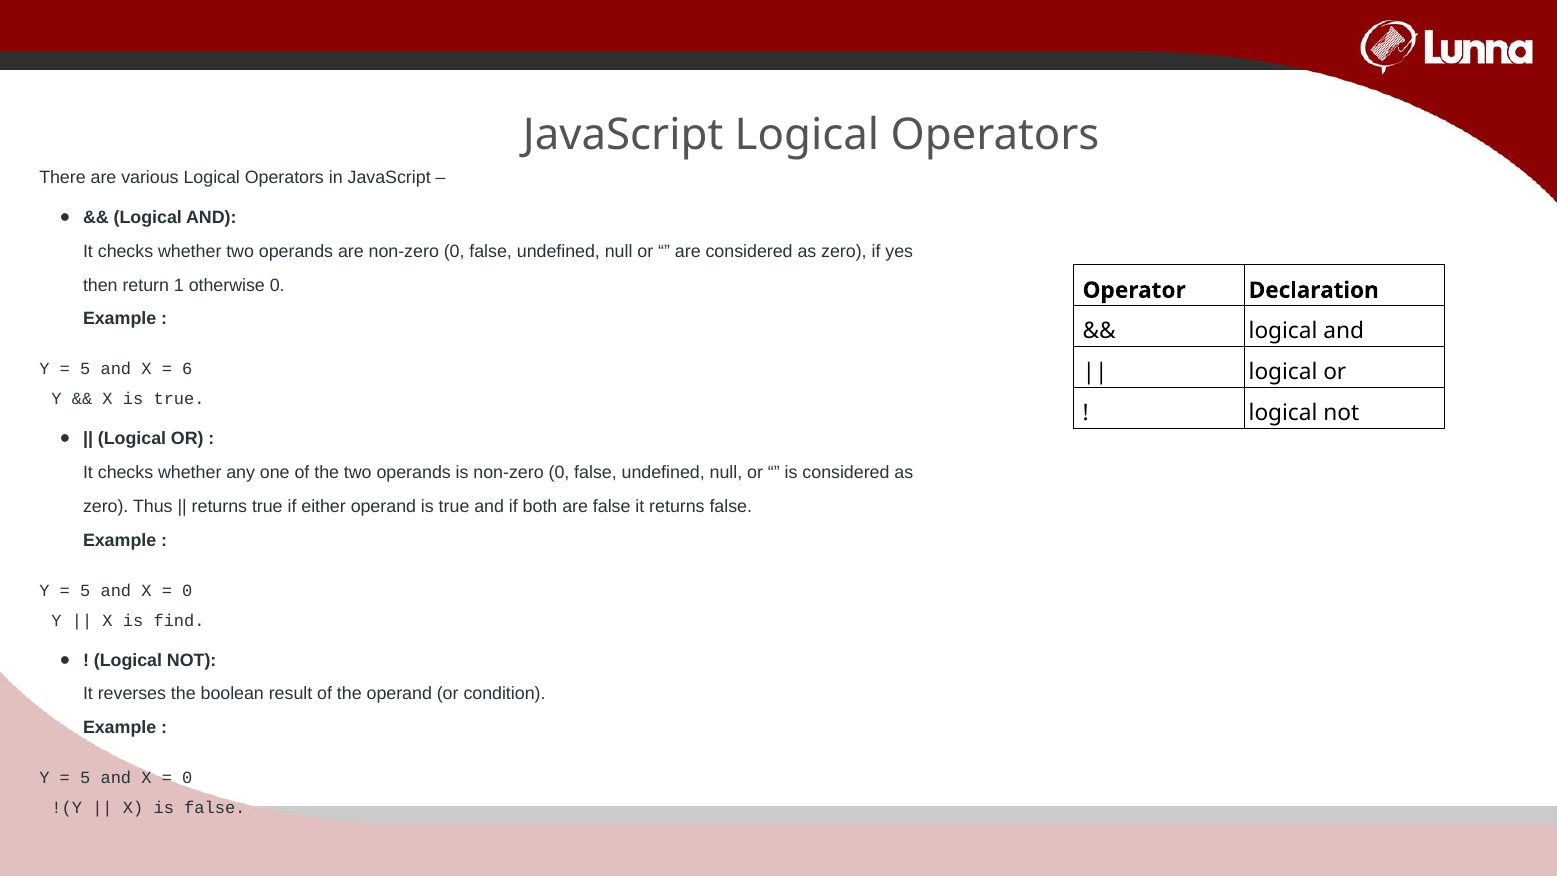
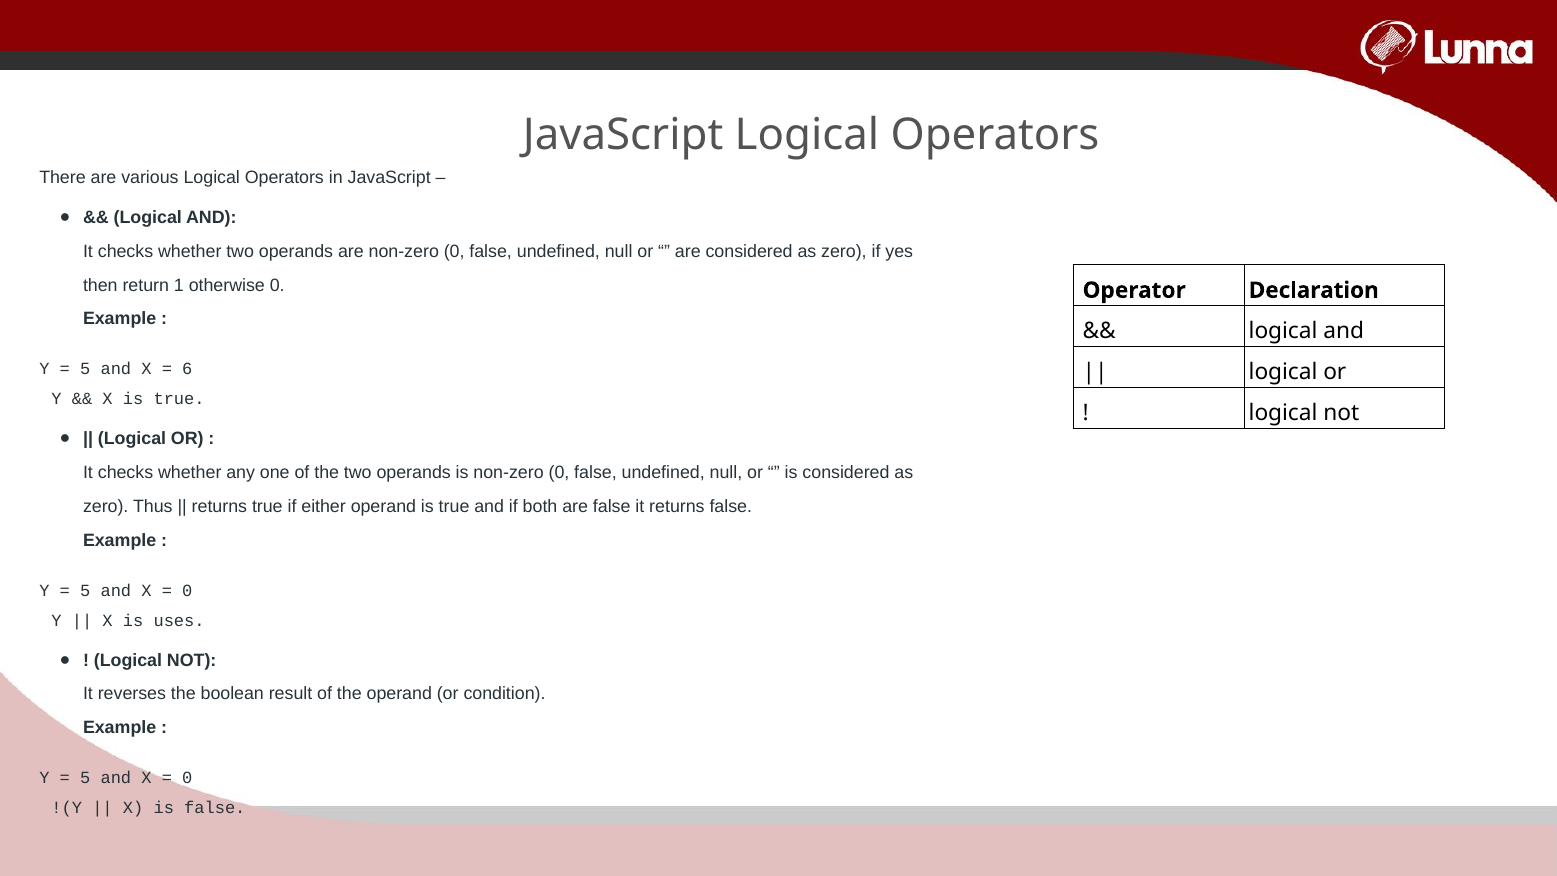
find: find -> uses
